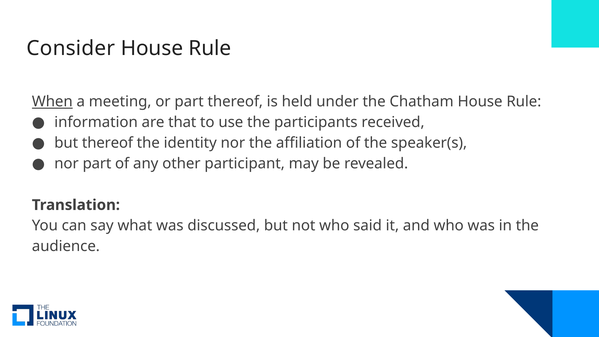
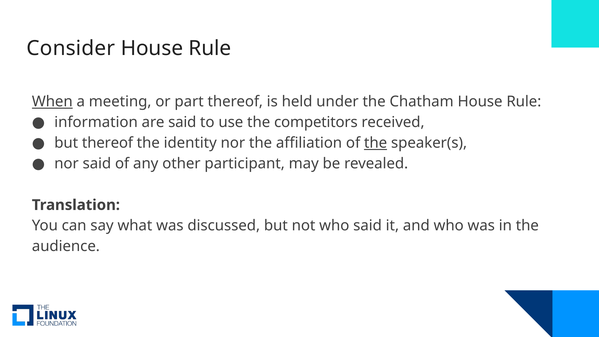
are that: that -> said
participants: participants -> competitors
the at (376, 143) underline: none -> present
nor part: part -> said
